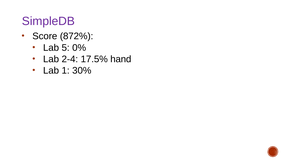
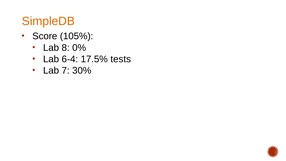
SimpleDB colour: purple -> orange
872%: 872% -> 105%
5: 5 -> 8
2-4: 2-4 -> 6-4
hand: hand -> tests
1: 1 -> 7
